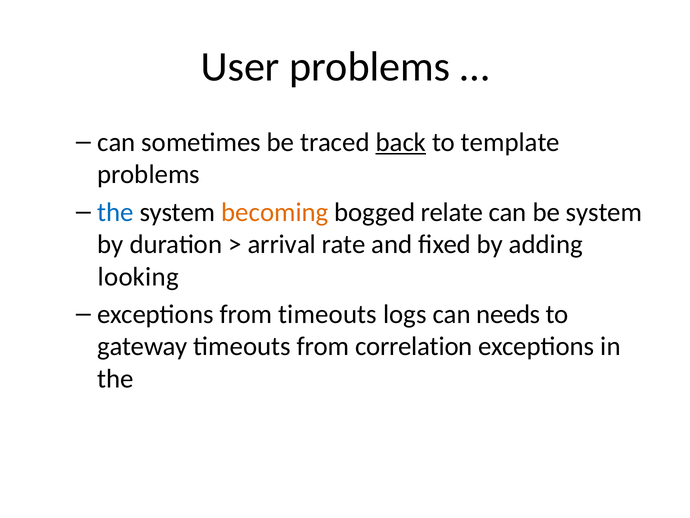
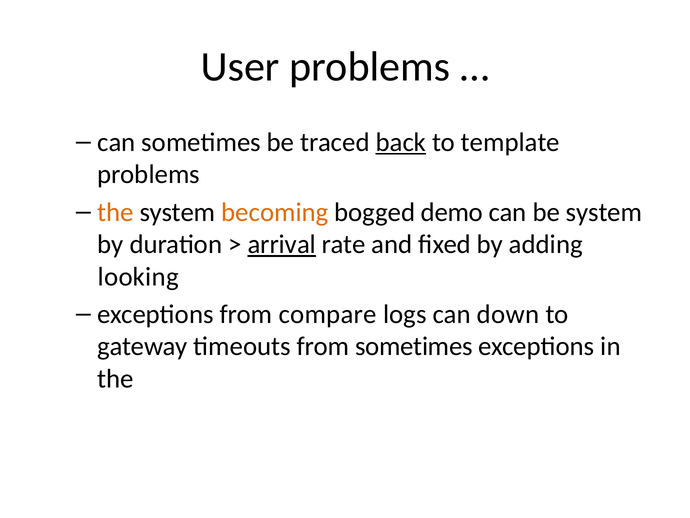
the at (116, 212) colour: blue -> orange
relate: relate -> demo
arrival underline: none -> present
from timeouts: timeouts -> compare
needs: needs -> down
from correlation: correlation -> sometimes
